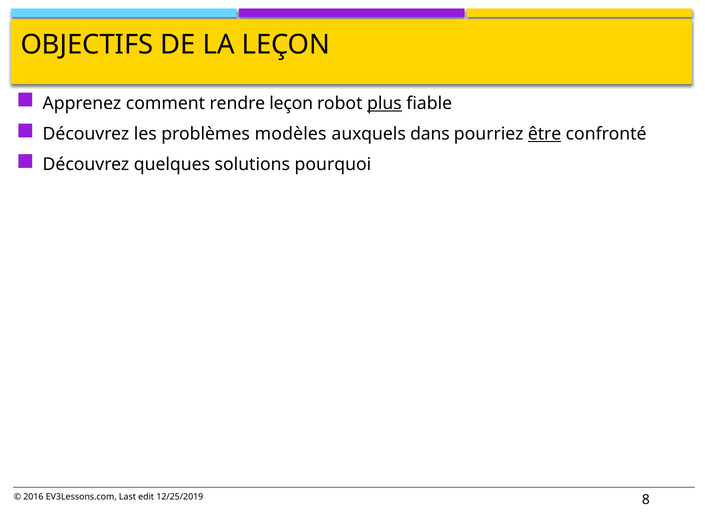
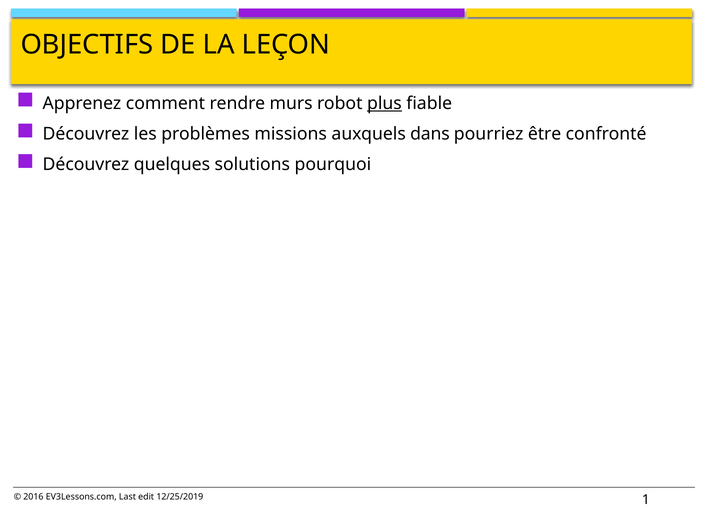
rendre leçon: leçon -> murs
modèles: modèles -> missions
être underline: present -> none
8: 8 -> 1
